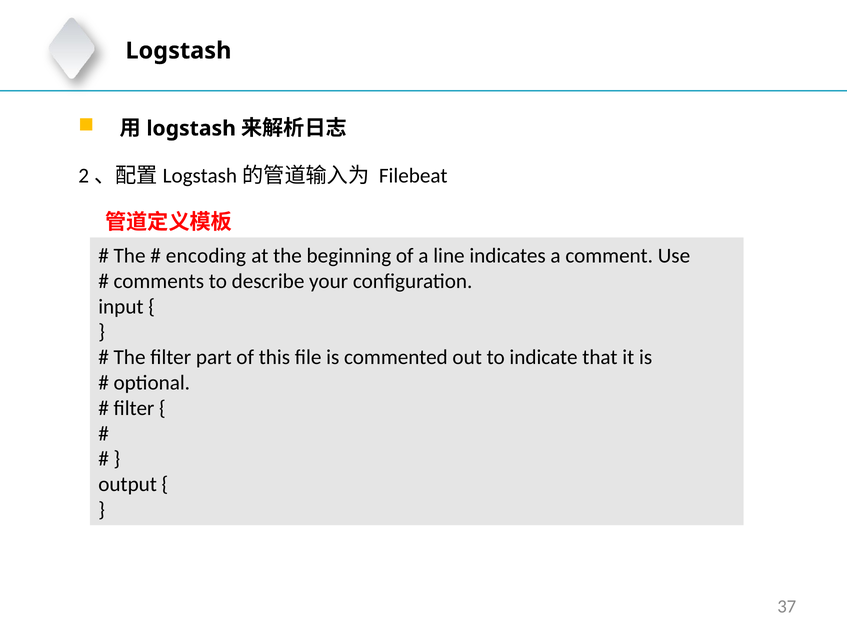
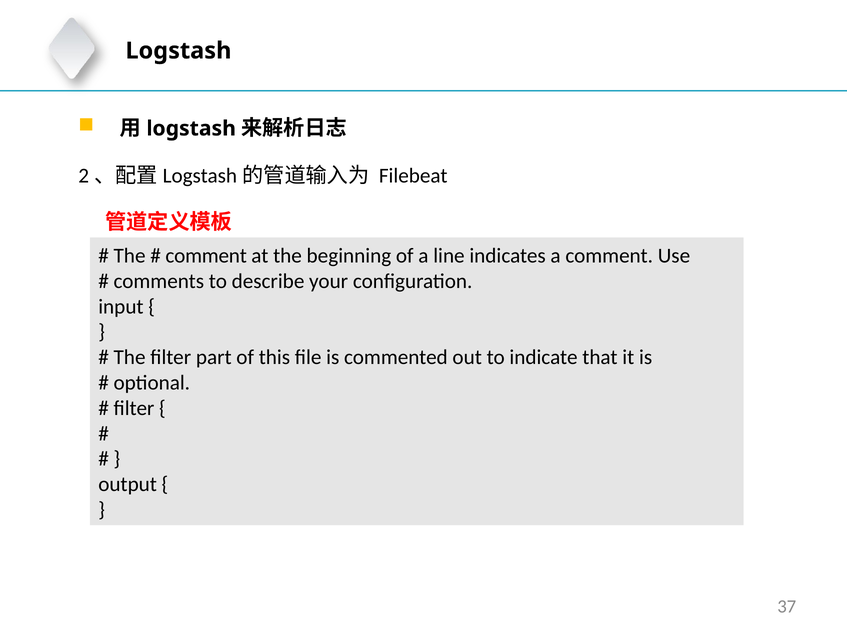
encoding at (206, 256): encoding -> comment
